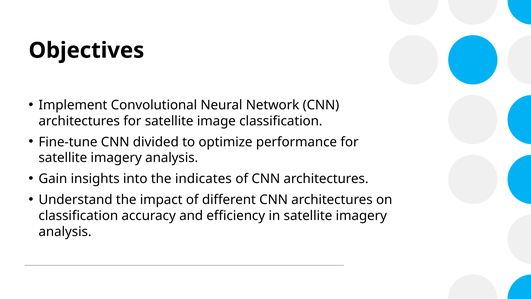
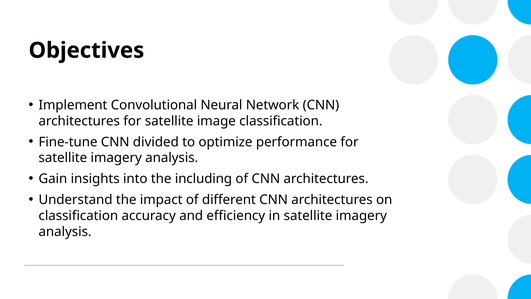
indicates: indicates -> including
